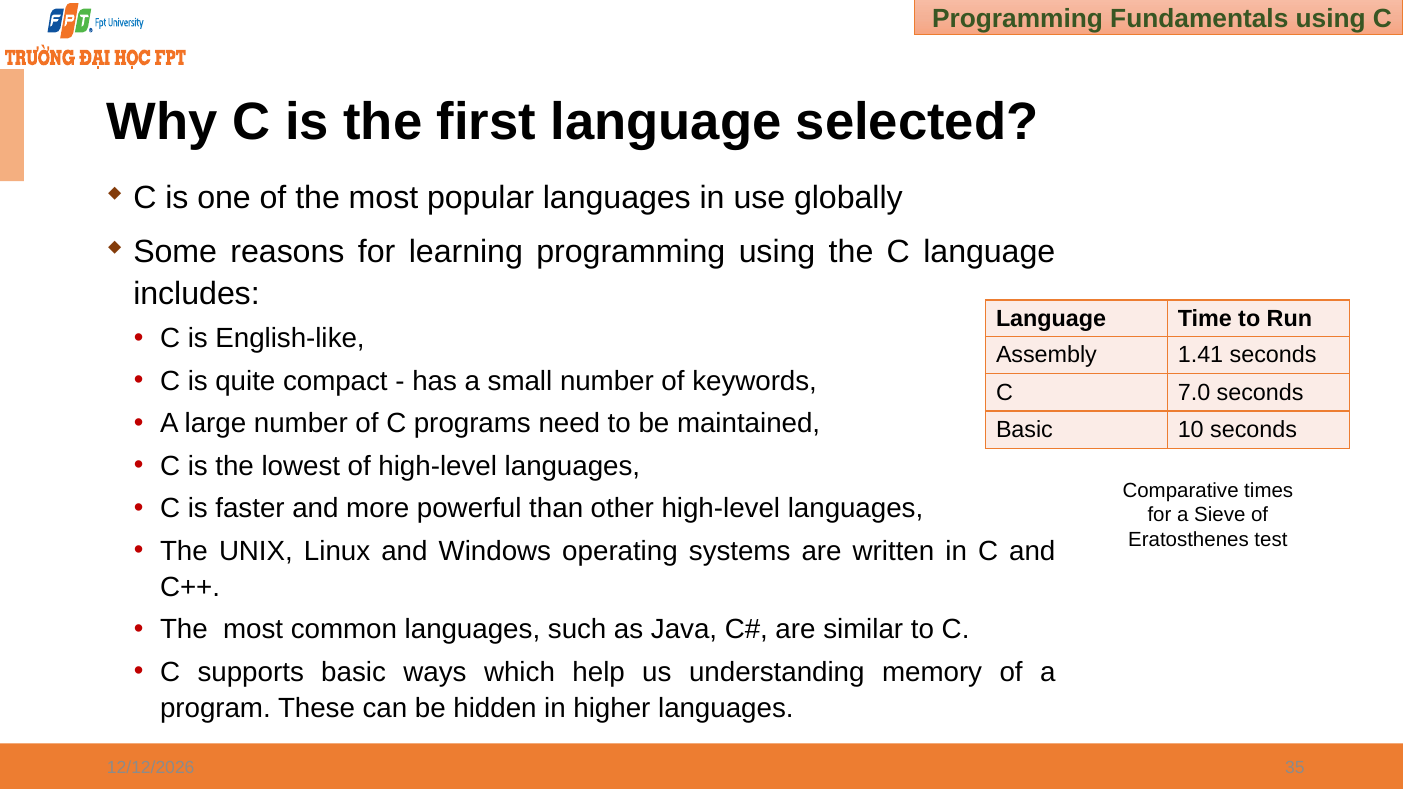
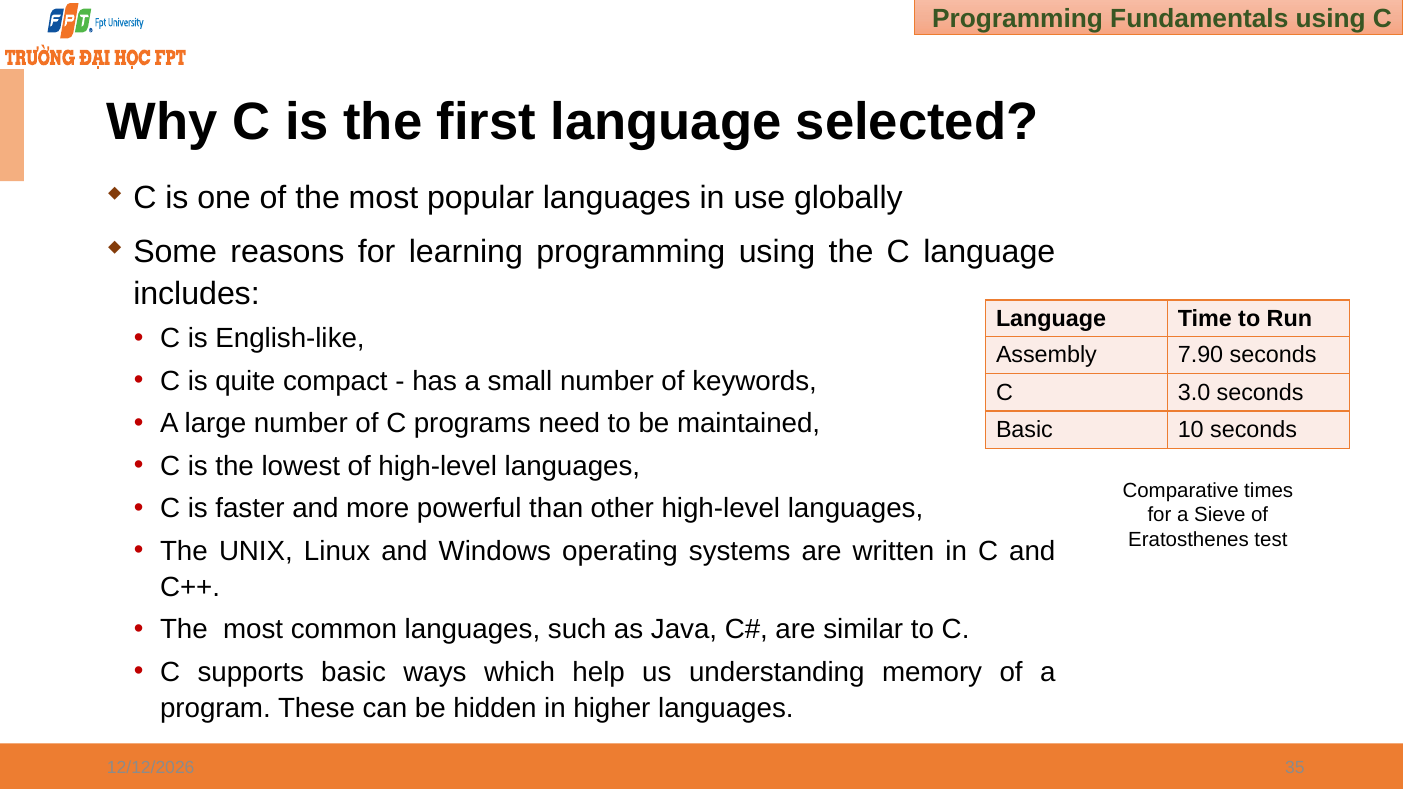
1.41: 1.41 -> 7.90
7.0: 7.0 -> 3.0
